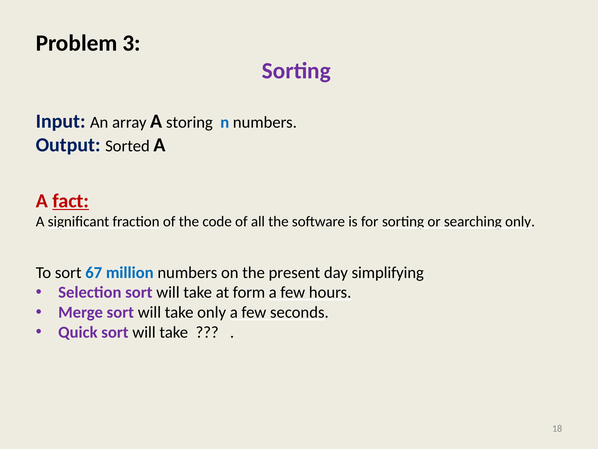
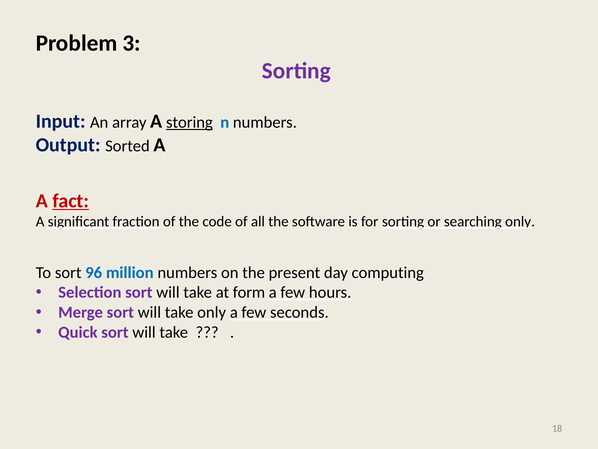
storing underline: none -> present
67: 67 -> 96
simplifying: simplifying -> computing
